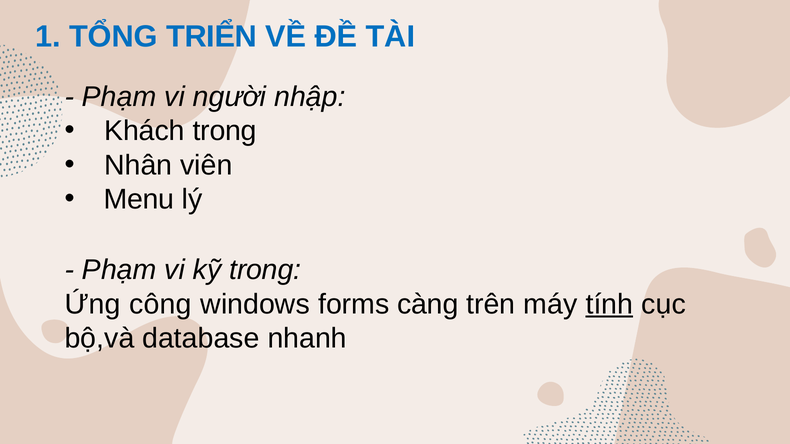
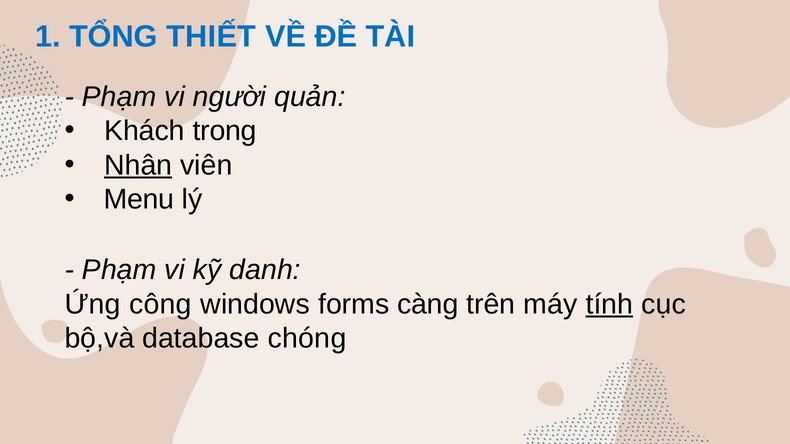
TRIỂN: TRIỂN -> THIẾT
nhập: nhập -> quản
Nhân underline: none -> present
kỹ trong: trong -> danh
nhanh: nhanh -> chóng
